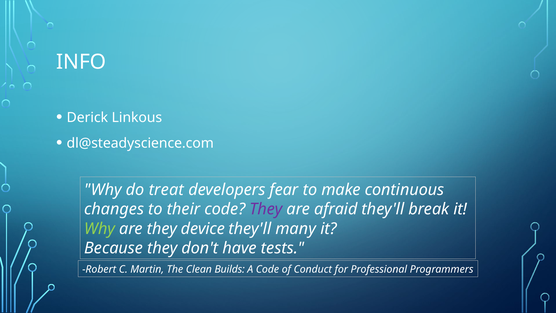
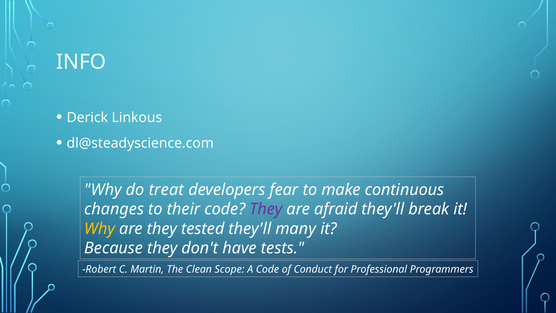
Why at (100, 228) colour: light green -> yellow
device: device -> tested
Builds: Builds -> Scope
